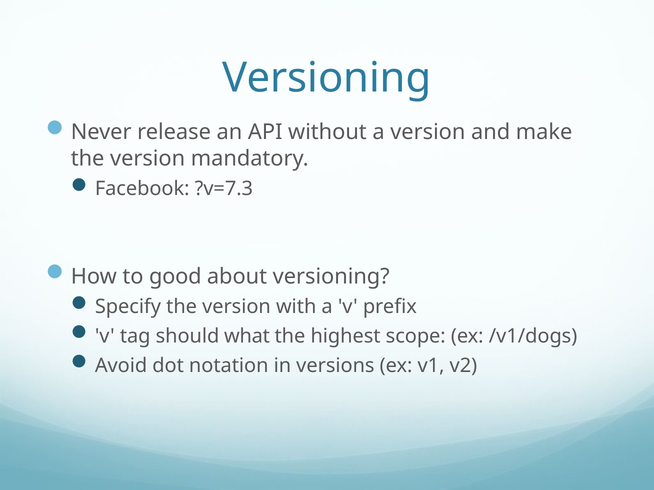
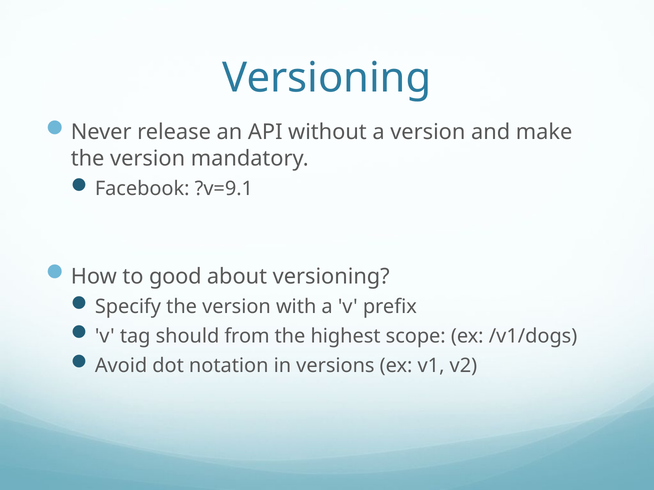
?v=7.3: ?v=7.3 -> ?v=9.1
what: what -> from
